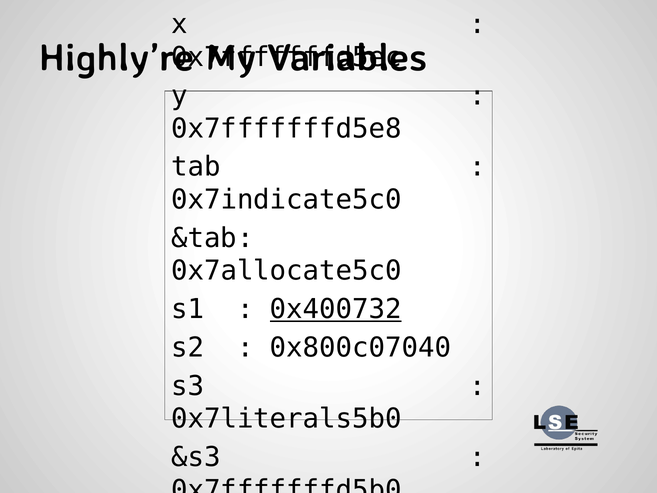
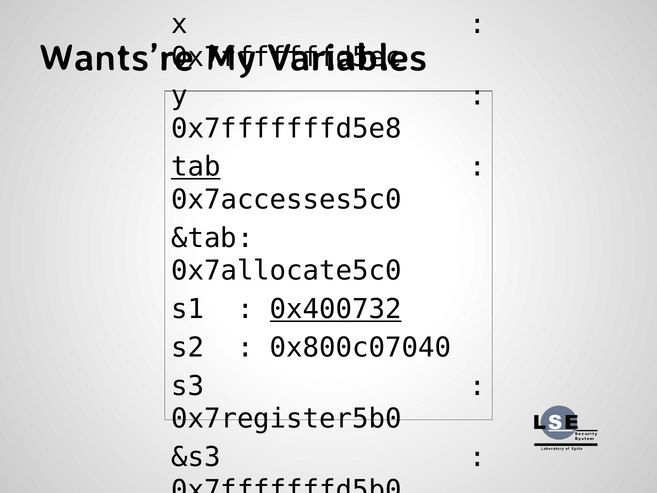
Highly’re: Highly’re -> Wants’re
tab underline: none -> present
0x7indicate5c0: 0x7indicate5c0 -> 0x7accesses5c0
0x7literals5b0: 0x7literals5b0 -> 0x7register5b0
